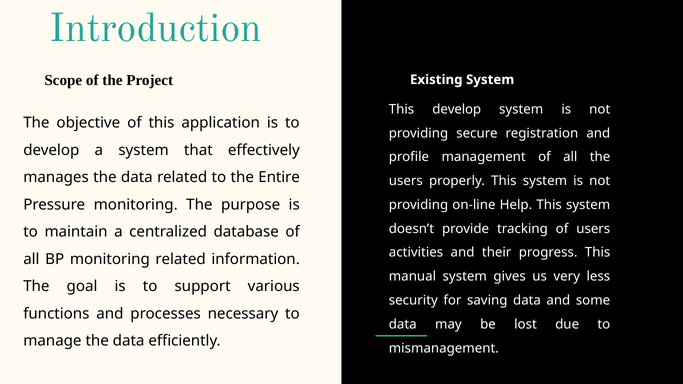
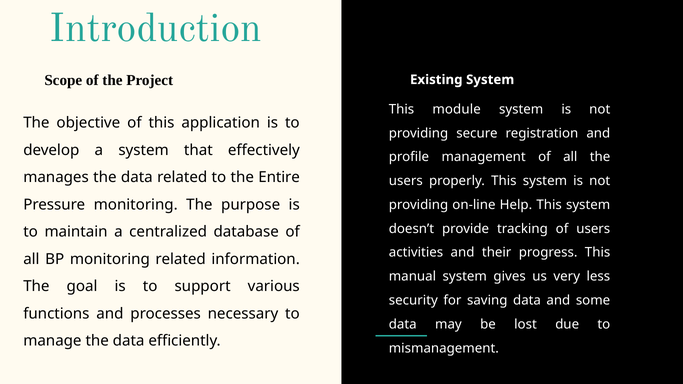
develop at (457, 109): develop -> module
